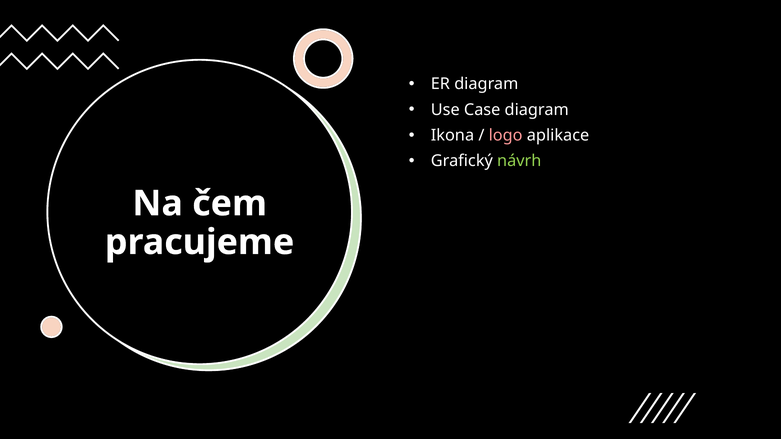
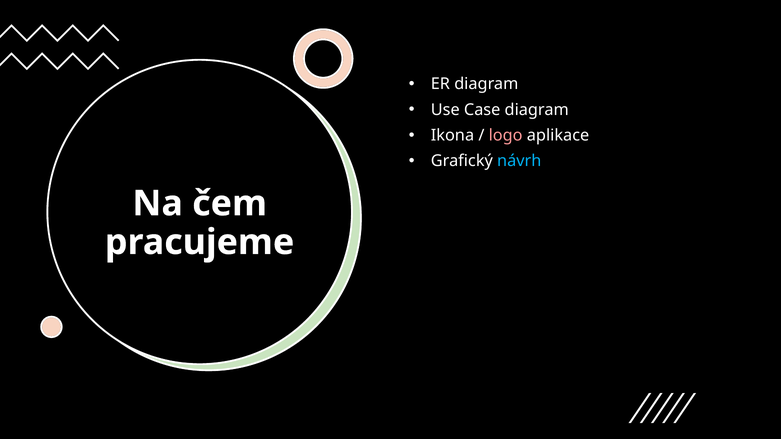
návrh colour: light green -> light blue
